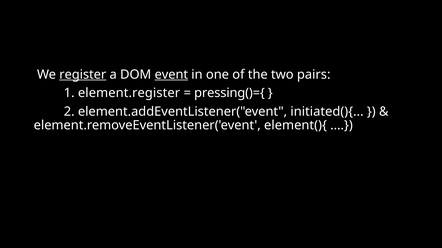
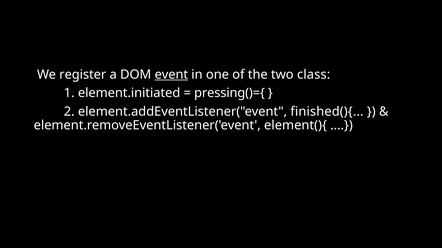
register underline: present -> none
pairs: pairs -> class
element.register: element.register -> element.initiated
initiated(){: initiated(){ -> finished(){
